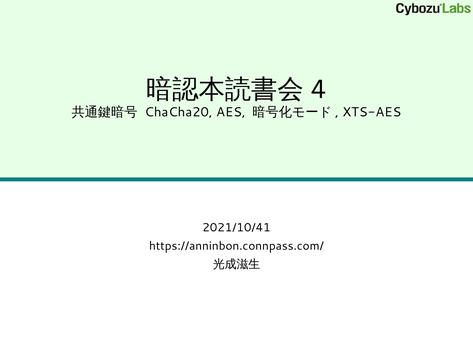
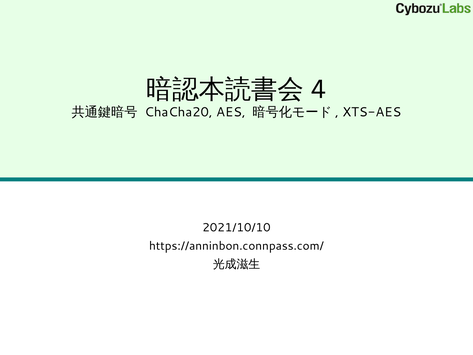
2021/10/41: 2021/10/41 -> 2021/10/10
